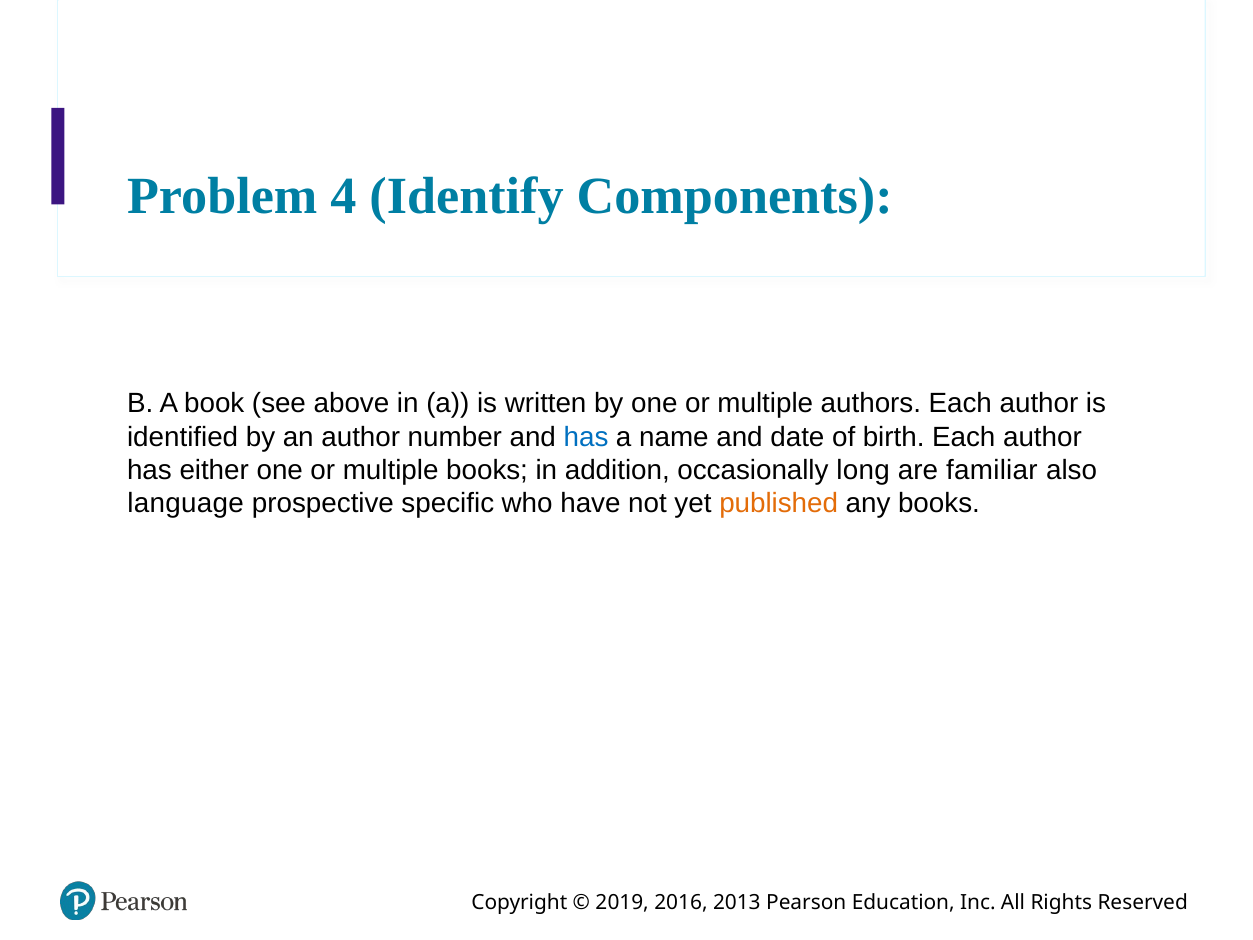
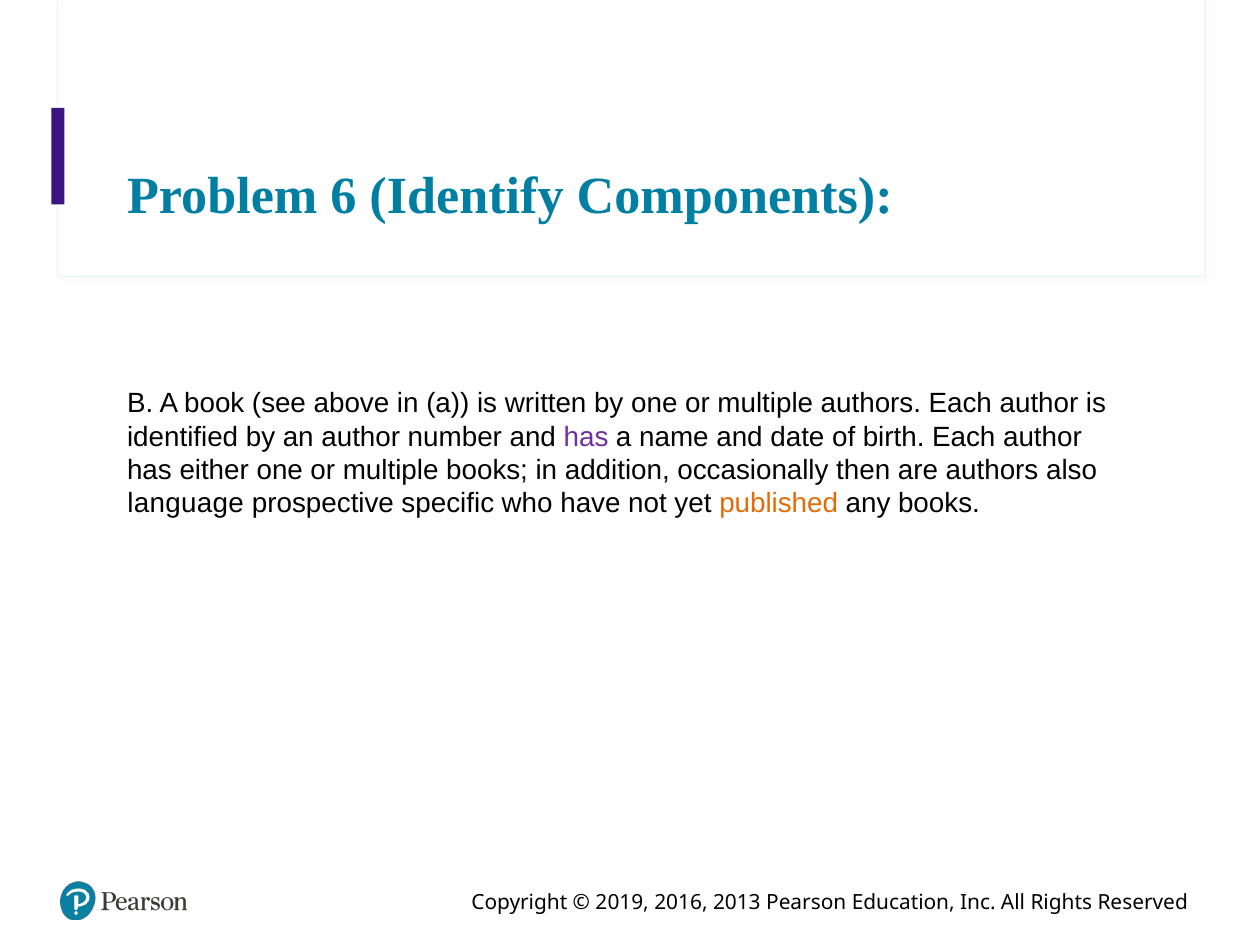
4: 4 -> 6
has at (586, 437) colour: blue -> purple
long: long -> then
are familiar: familiar -> authors
